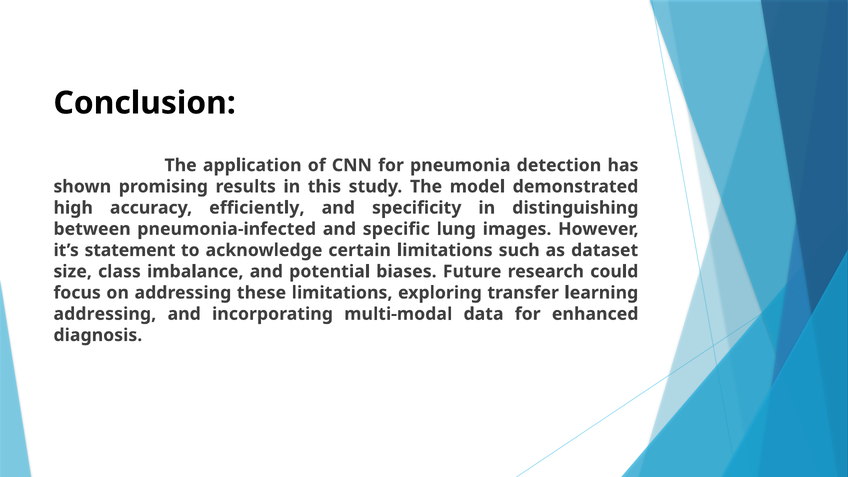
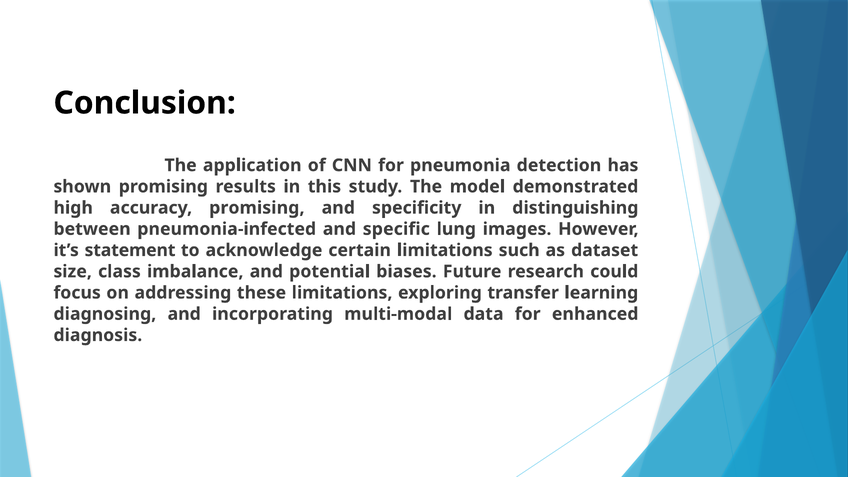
accuracy efficiently: efficiently -> promising
addressing at (105, 314): addressing -> diagnosing
